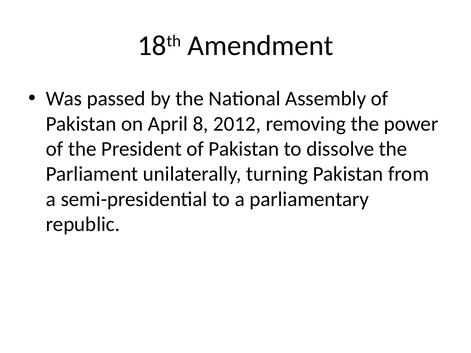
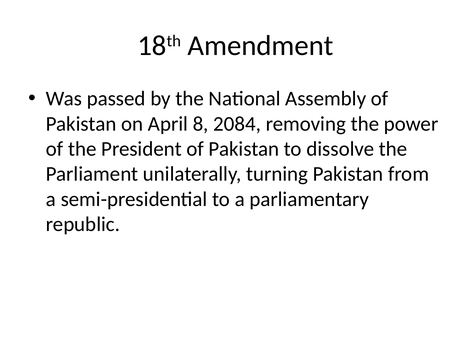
2012: 2012 -> 2084
